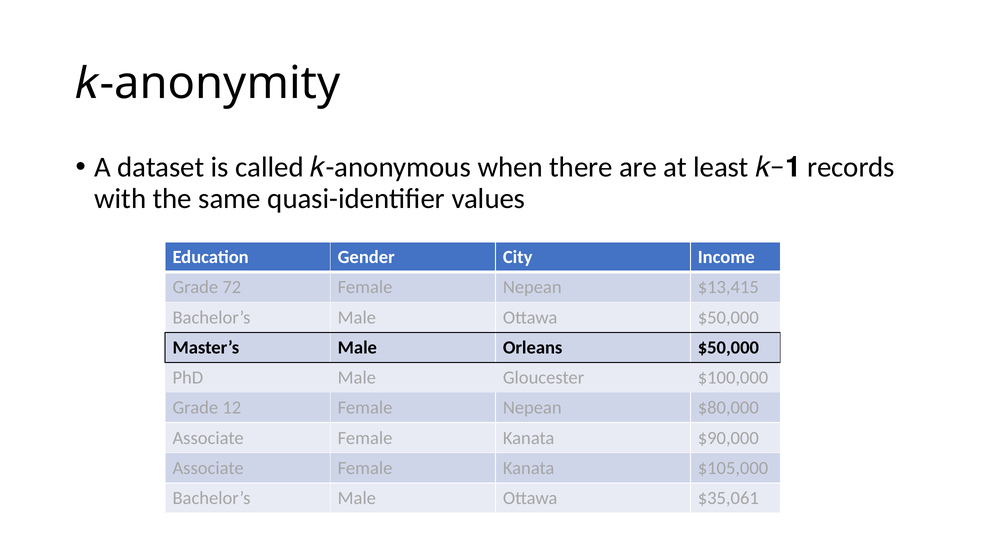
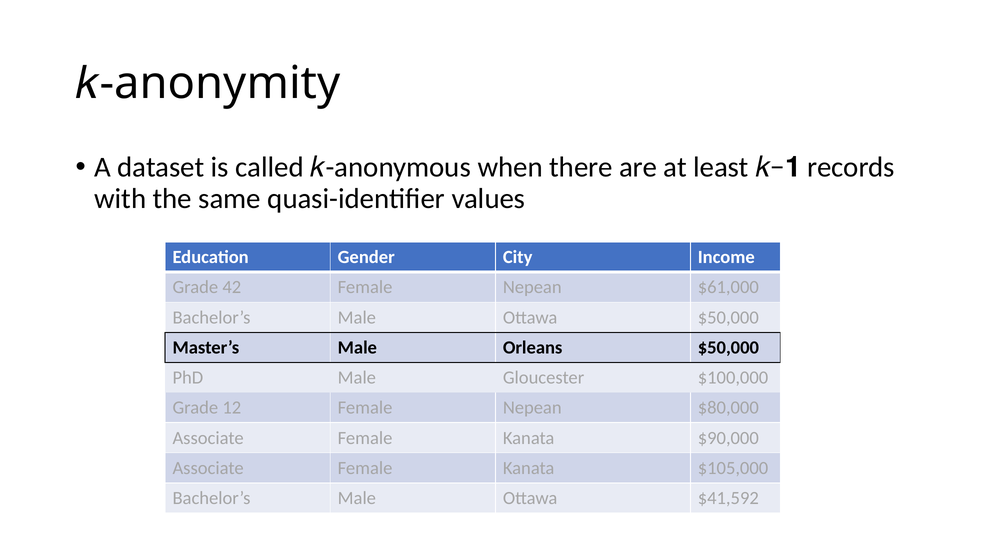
72: 72 -> 42
$13,415: $13,415 -> $61,000
$35,061: $35,061 -> $41,592
